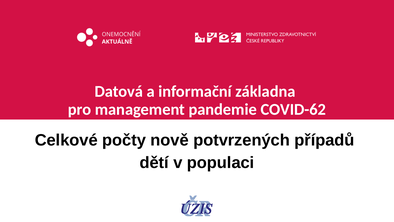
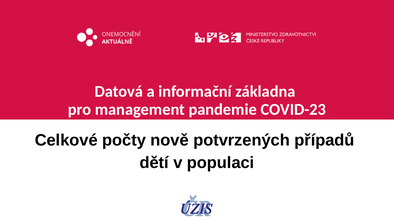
COVID-62: COVID-62 -> COVID-23
